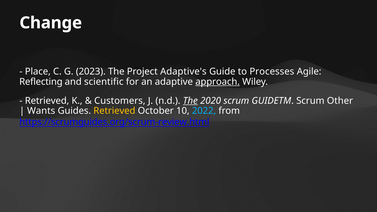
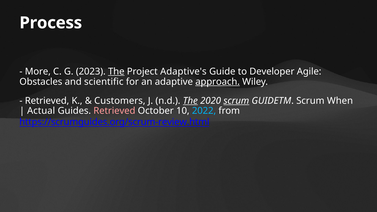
Change: Change -> Process
Place: Place -> More
The at (116, 72) underline: none -> present
Processes: Processes -> Developer
Reflecting: Reflecting -> Obstacles
scrum at (236, 101) underline: none -> present
Other: Other -> When
Wants: Wants -> Actual
Retrieved at (114, 111) colour: yellow -> pink
